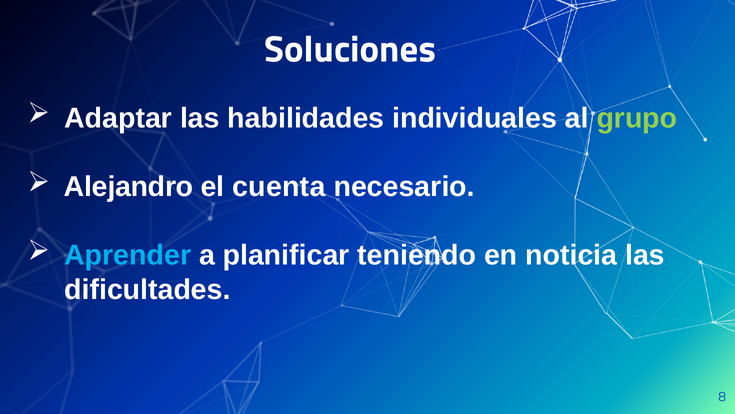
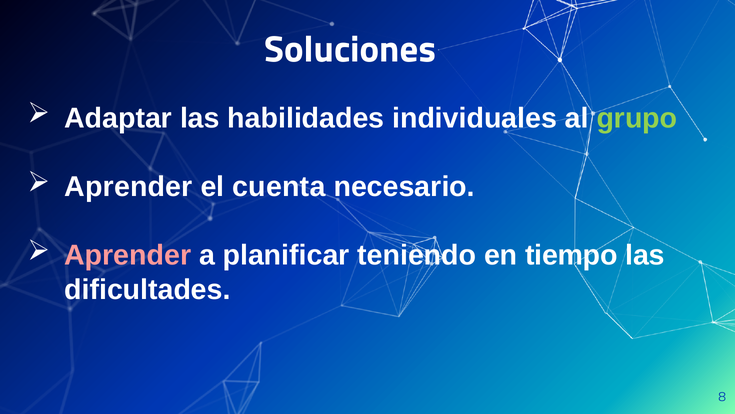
Alejandro at (129, 187): Alejandro -> Aprender
Aprender at (128, 255) colour: light blue -> pink
noticia: noticia -> tiempo
